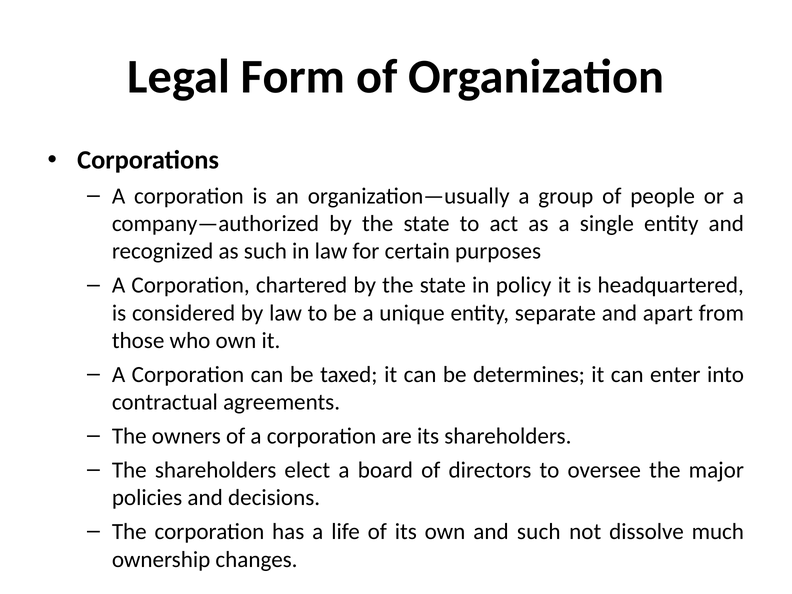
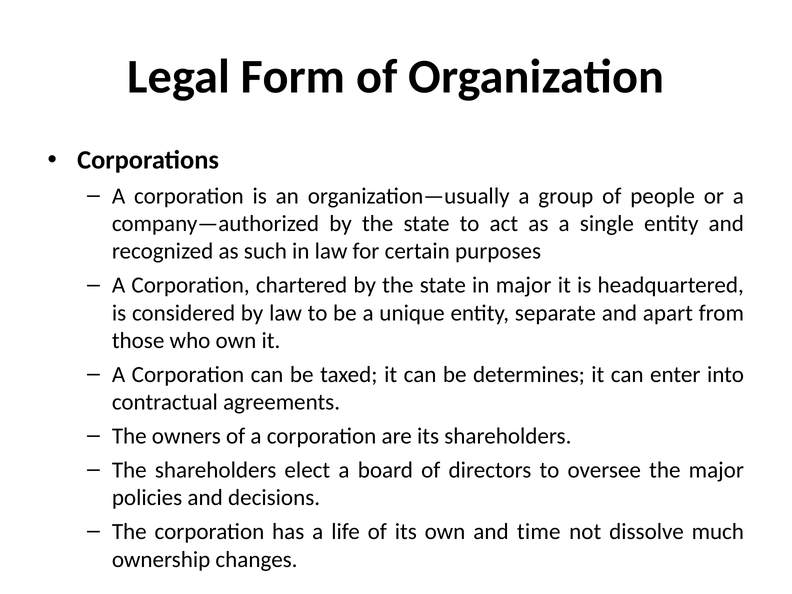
in policy: policy -> major
and such: such -> time
